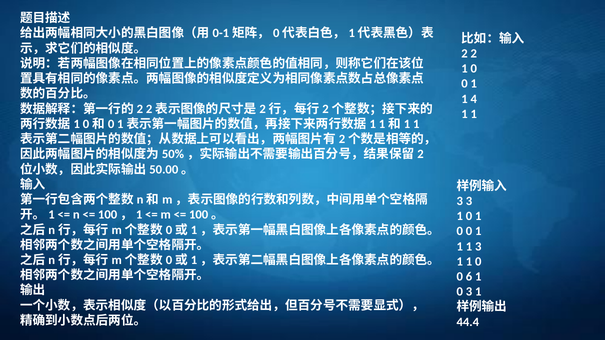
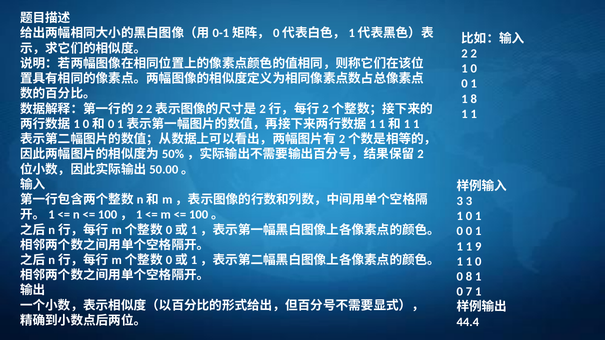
1 4: 4 -> 8
1 3: 3 -> 9
0 6: 6 -> 8
0 3: 3 -> 7
